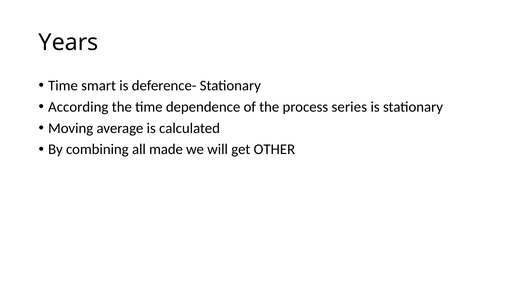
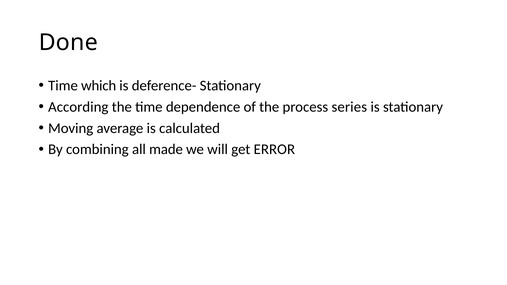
Years: Years -> Done
smart: smart -> which
OTHER: OTHER -> ERROR
